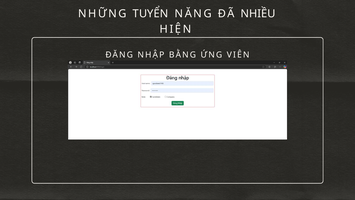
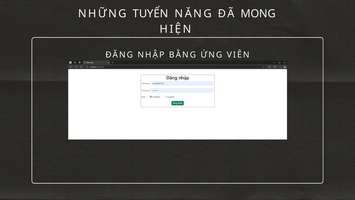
NHIỀU: NHIỀU -> MONG
